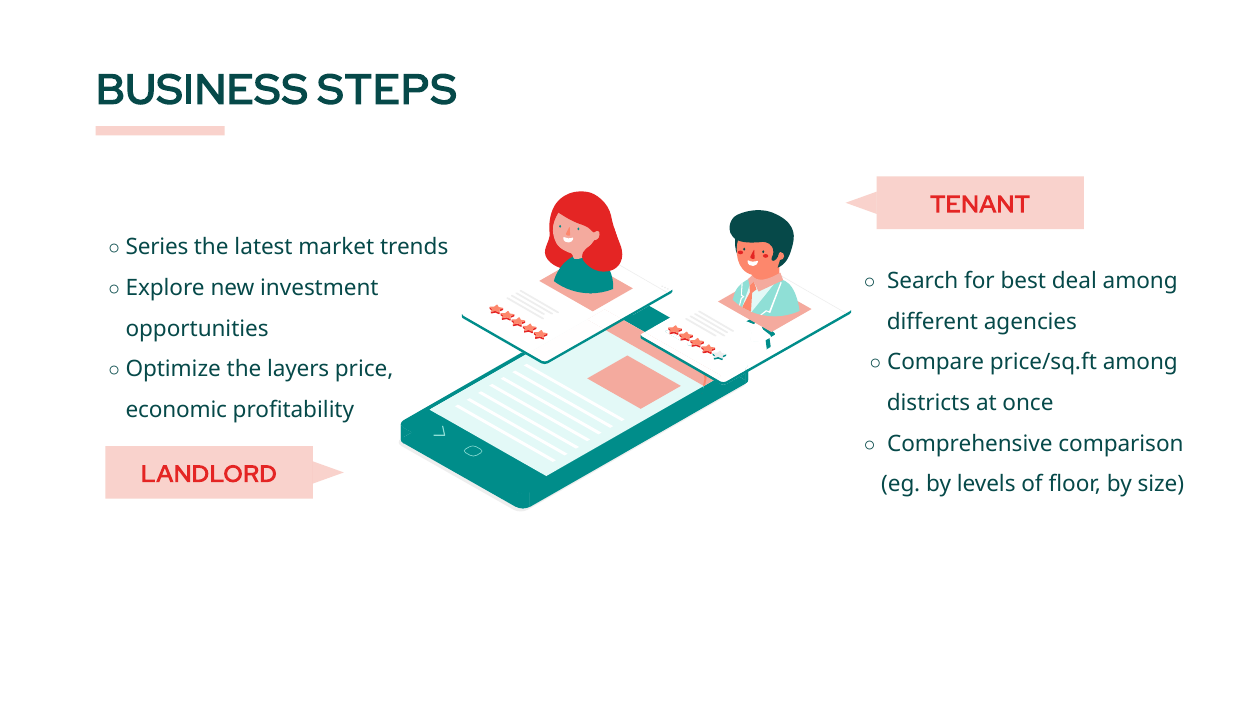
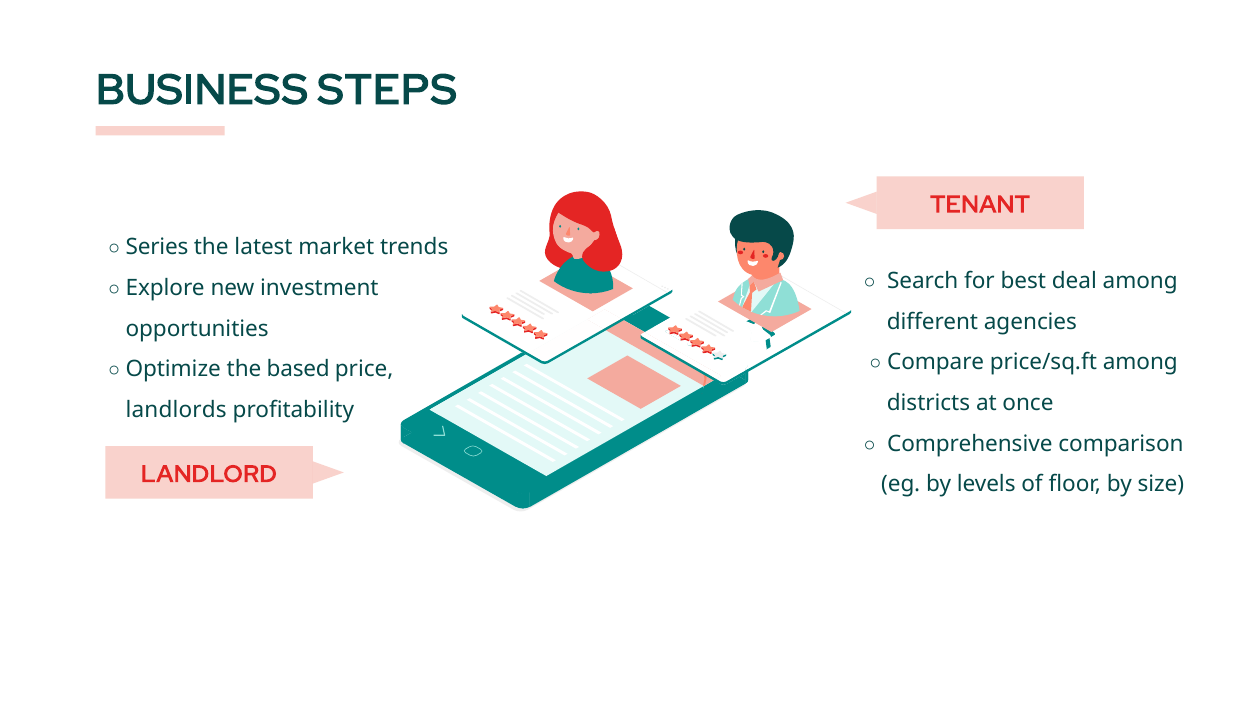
layers: layers -> based
economic: economic -> landlords
